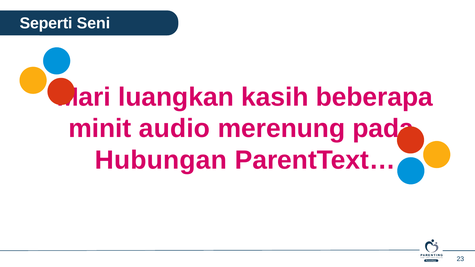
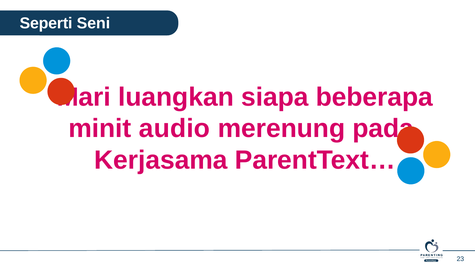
kasih: kasih -> siapa
Hubungan: Hubungan -> Kerjasama
